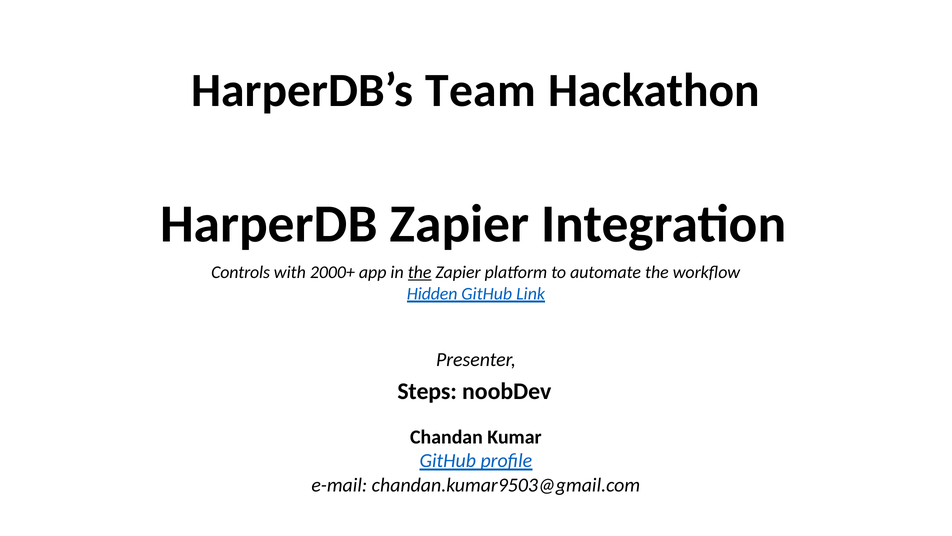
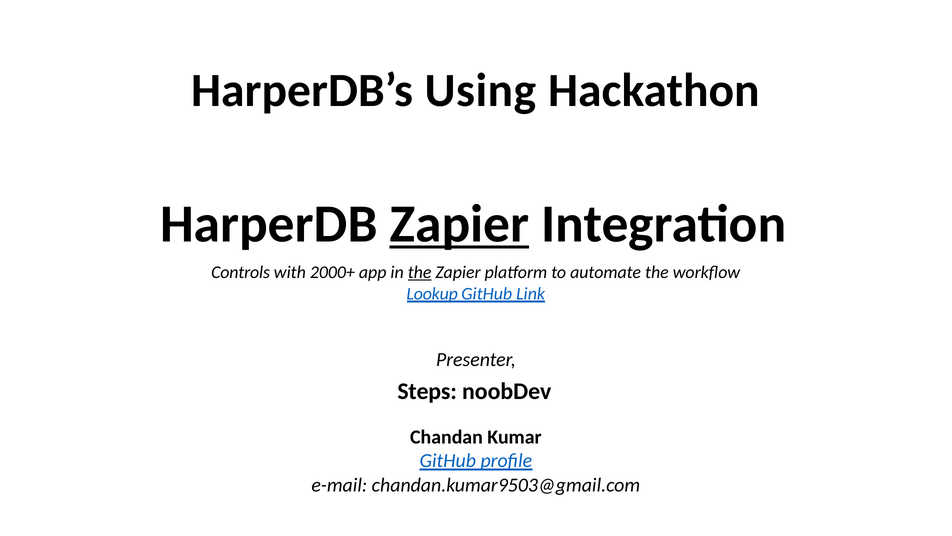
Team: Team -> Using
Zapier at (459, 224) underline: none -> present
Hidden: Hidden -> Lookup
